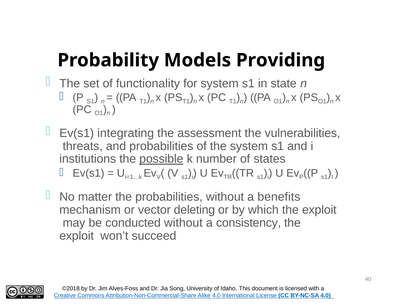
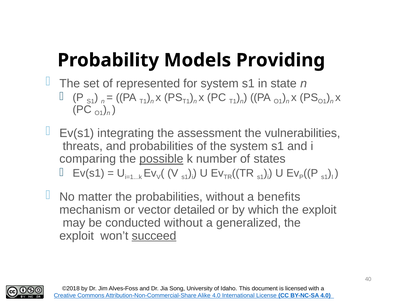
functionality: functionality -> represented
institutions: institutions -> comparing
deleting: deleting -> detailed
consistency: consistency -> generalized
succeed underline: none -> present
